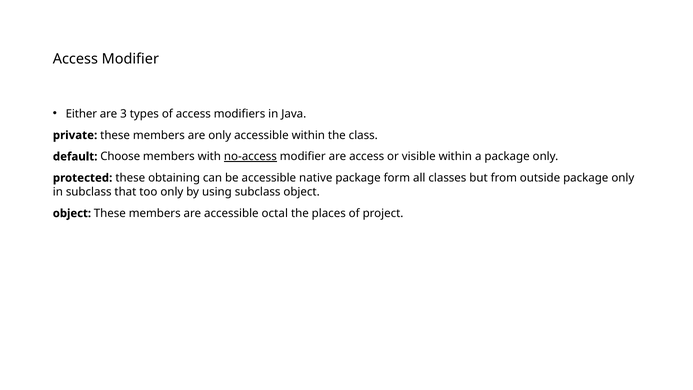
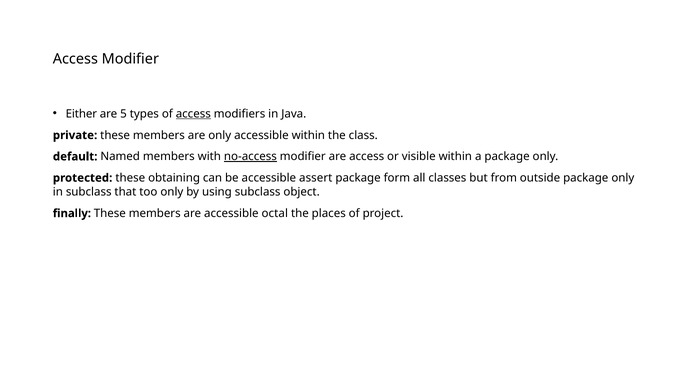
3: 3 -> 5
access at (193, 114) underline: none -> present
Choose: Choose -> Named
native: native -> assert
object at (72, 213): object -> finally
